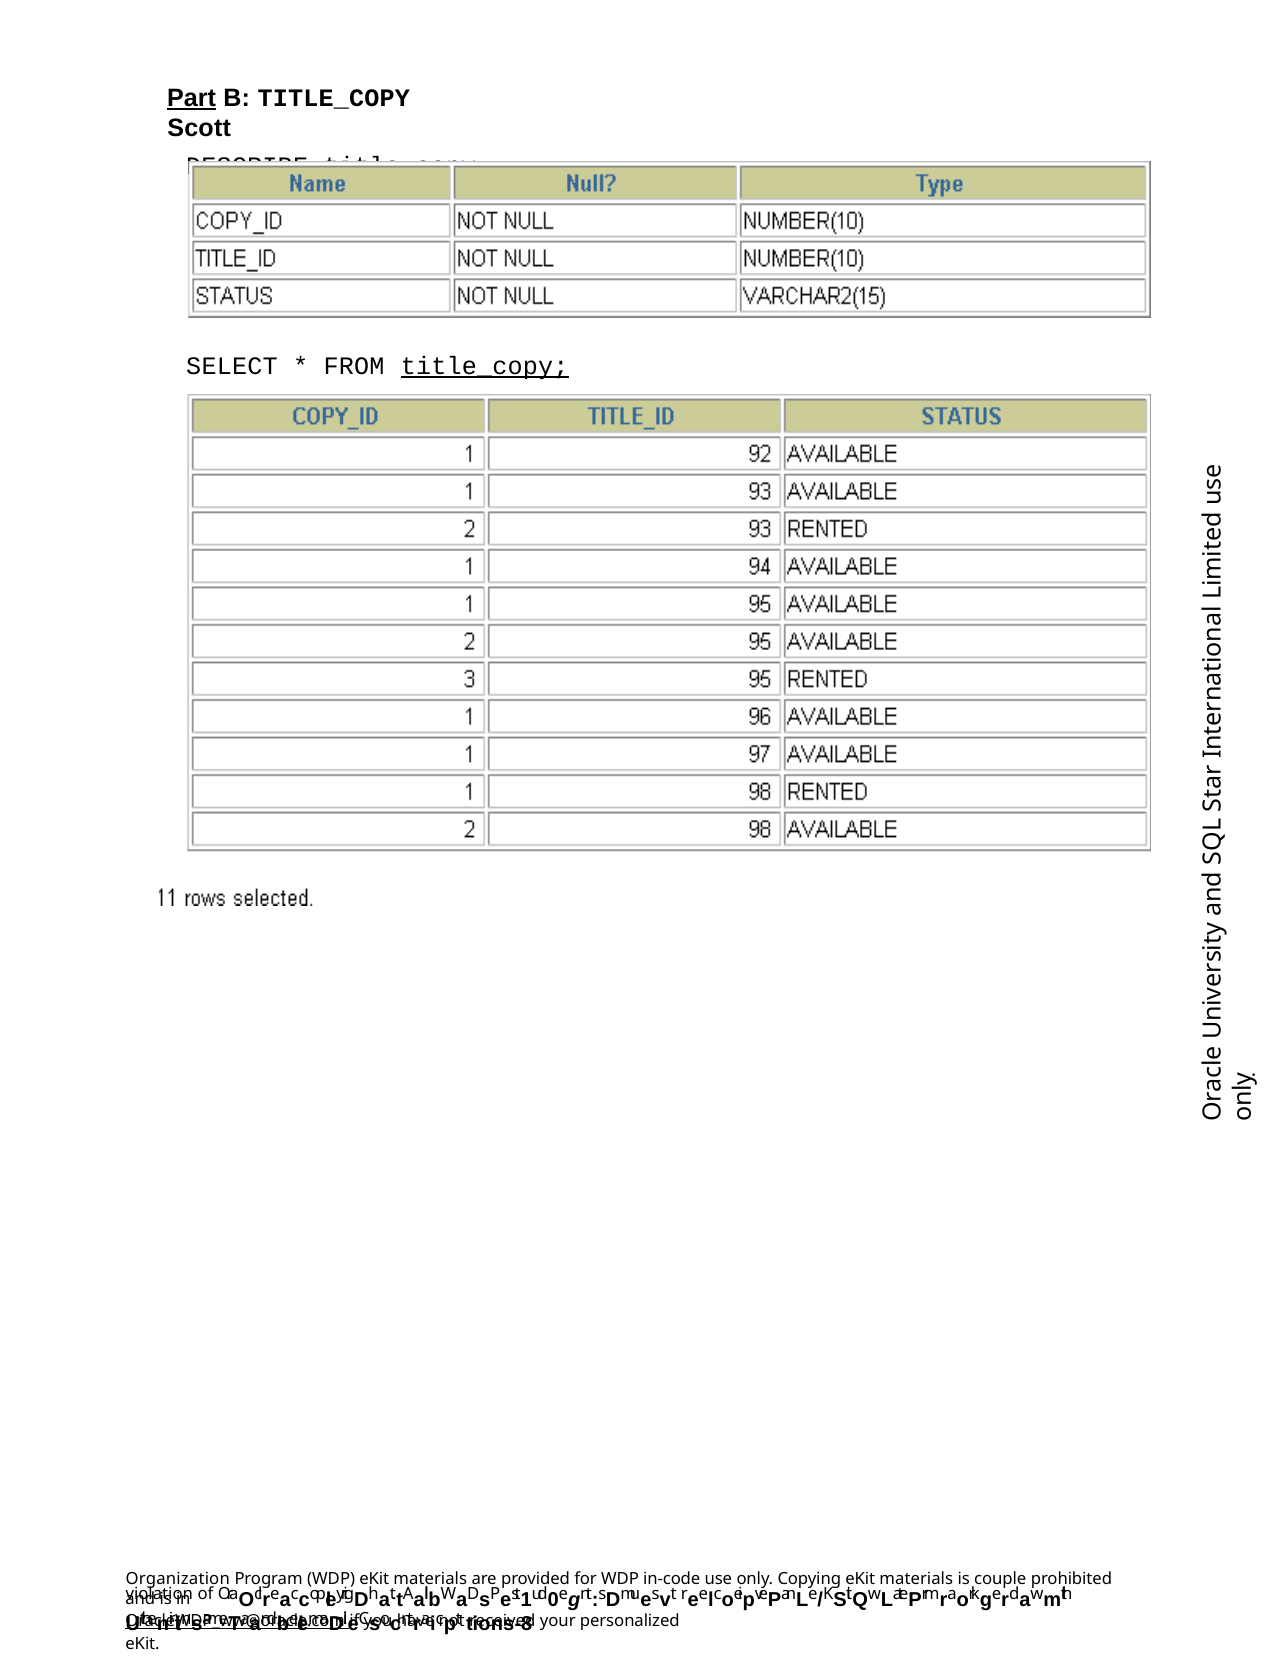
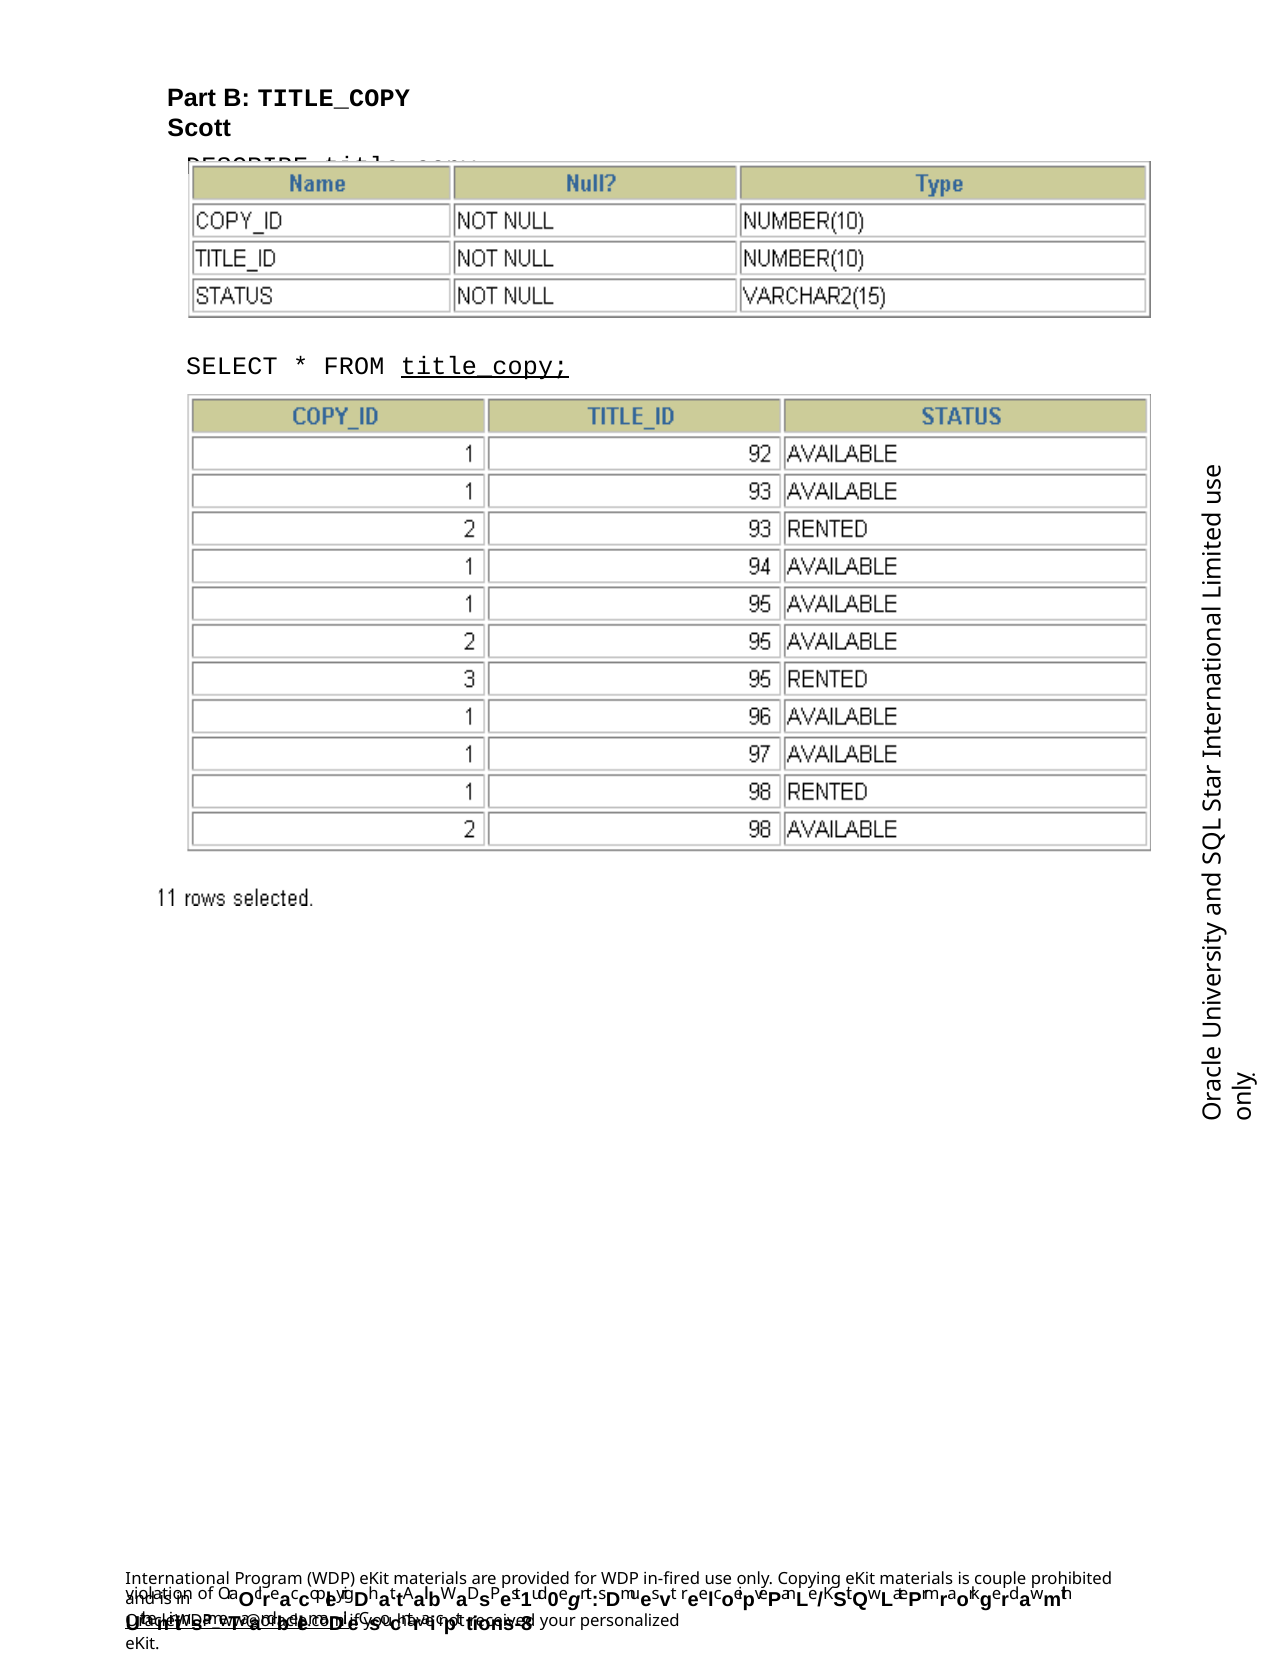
Part underline: present -> none
Organization: Organization -> International
in-code: in-code -> in-fired
